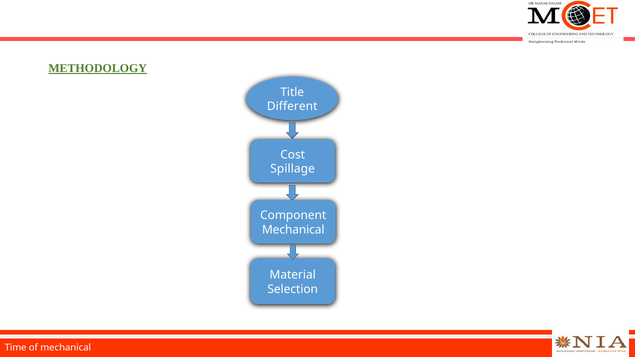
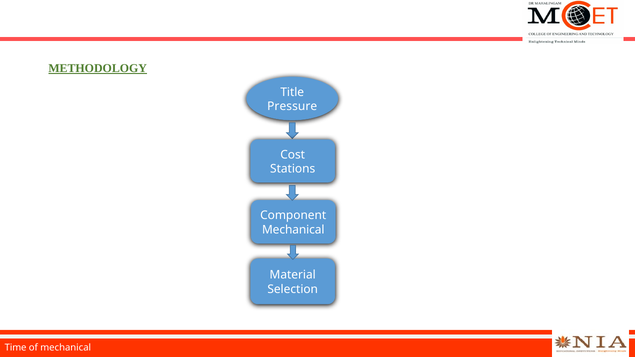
Different: Different -> Pressure
Spillage: Spillage -> Stations
